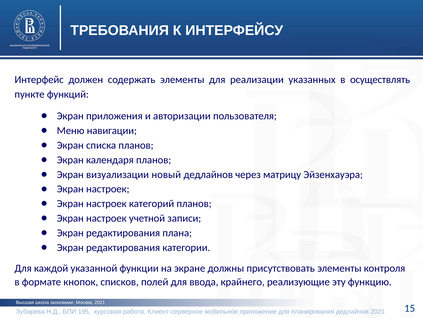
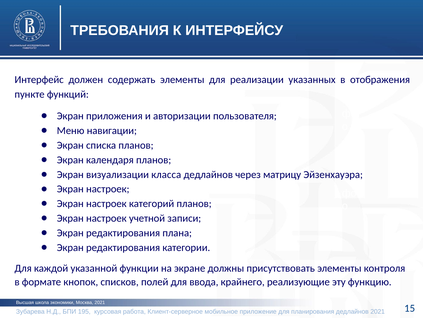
осуществлять: осуществлять -> отображения
новый: новый -> класса
